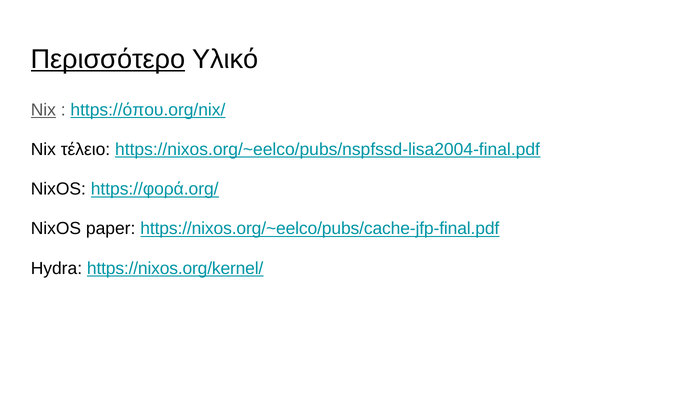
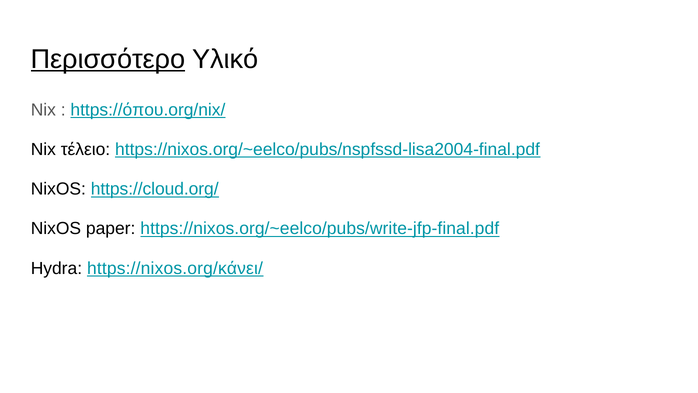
Nix at (43, 110) underline: present -> none
https://φορά.org/: https://φορά.org/ -> https://cloud.org/
https://nixos.org/~eelco/pubs/cache-jfp-final.pdf: https://nixos.org/~eelco/pubs/cache-jfp-final.pdf -> https://nixos.org/~eelco/pubs/write-jfp-final.pdf
https://nixos.org/kernel/: https://nixos.org/kernel/ -> https://nixos.org/κάνει/
